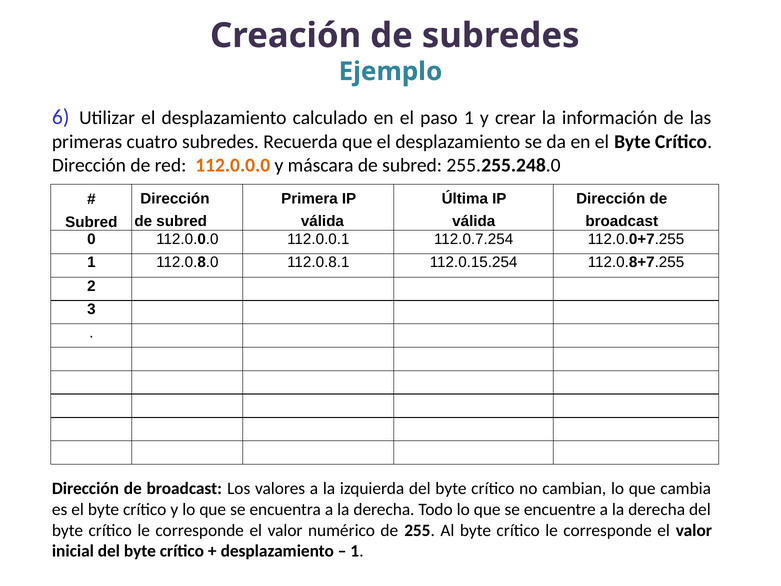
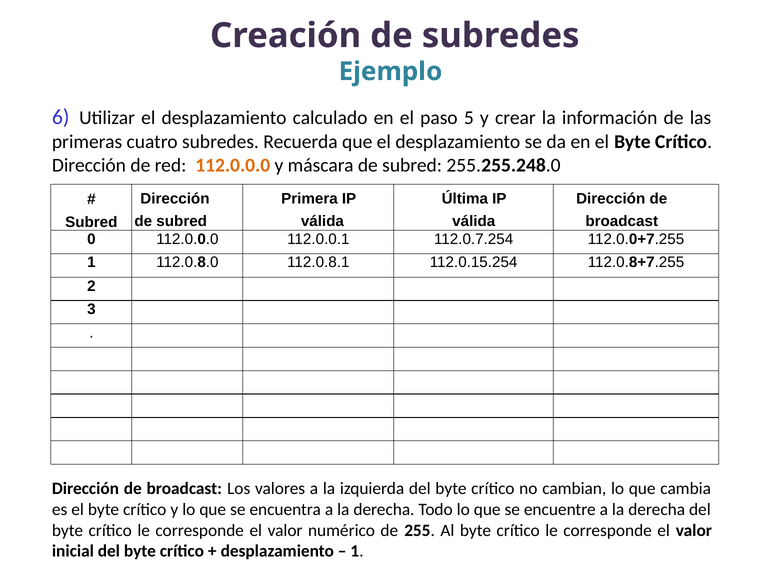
paso 1: 1 -> 5
